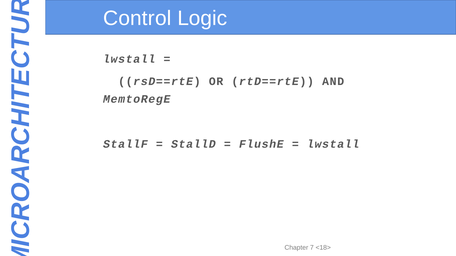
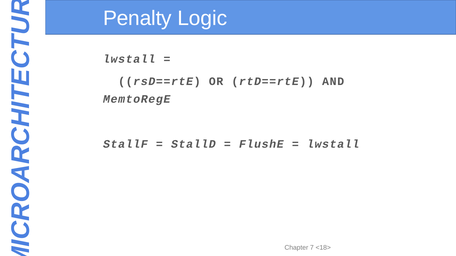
Control: Control -> Penalty
